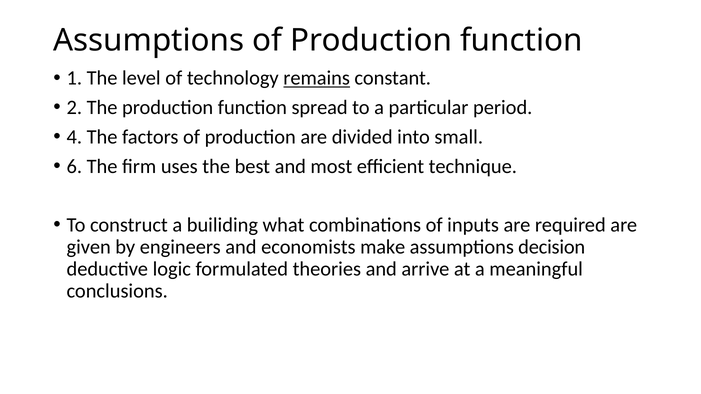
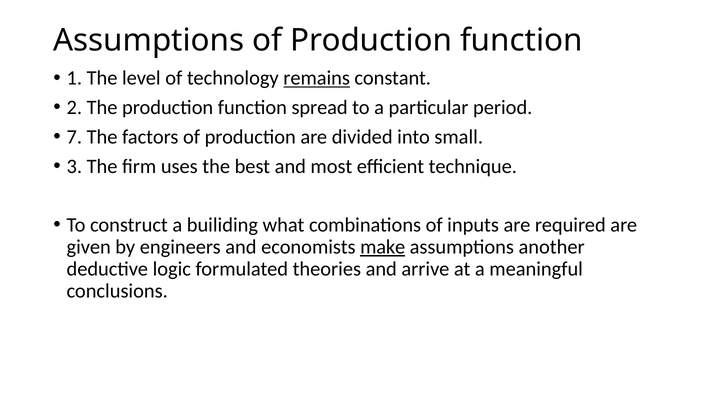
4: 4 -> 7
6: 6 -> 3
make underline: none -> present
decision: decision -> another
